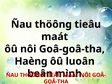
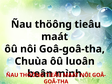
Haèng: Haèng -> Chuùa
